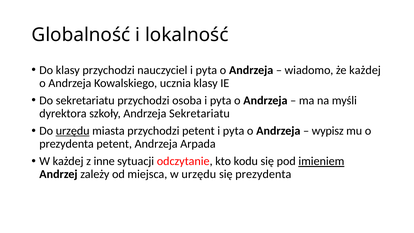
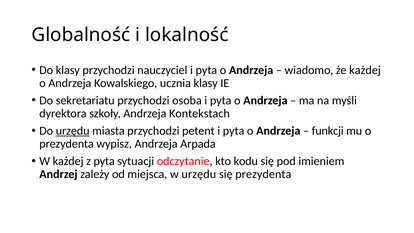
Andrzeja Sekretariatu: Sekretariatu -> Kontekstach
wypisz: wypisz -> funkcji
prezydenta petent: petent -> wypisz
z inne: inne -> pyta
imieniem underline: present -> none
